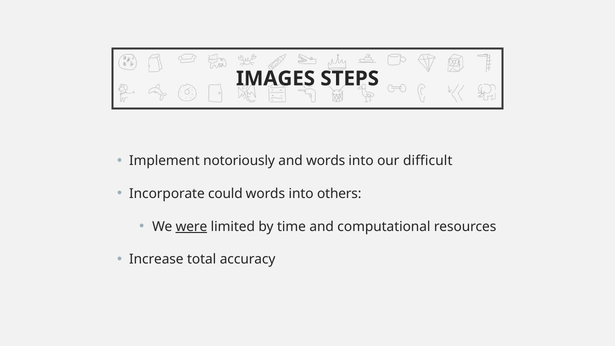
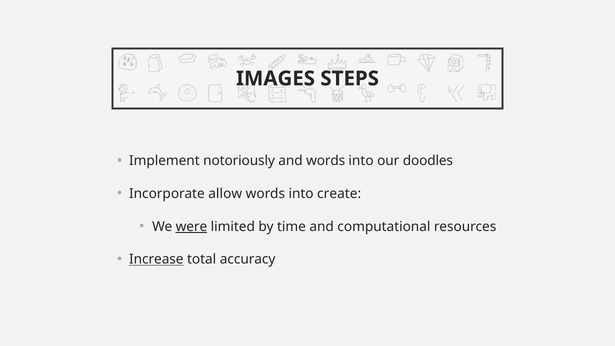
difficult: difficult -> doodles
could: could -> allow
others: others -> create
Increase underline: none -> present
